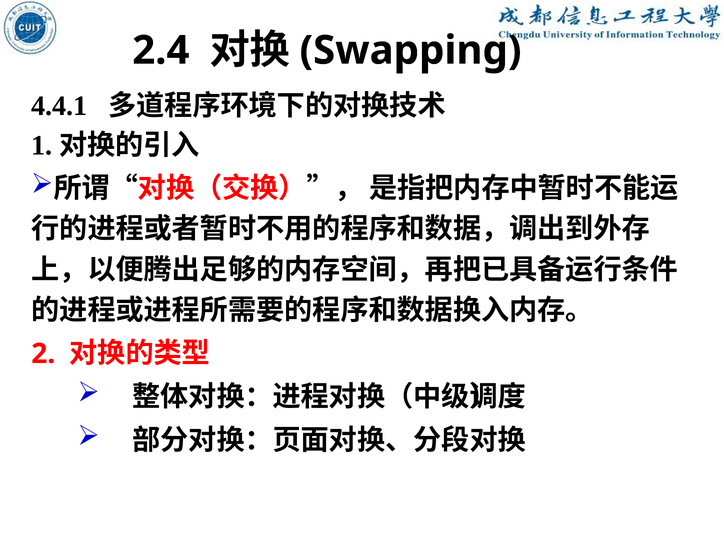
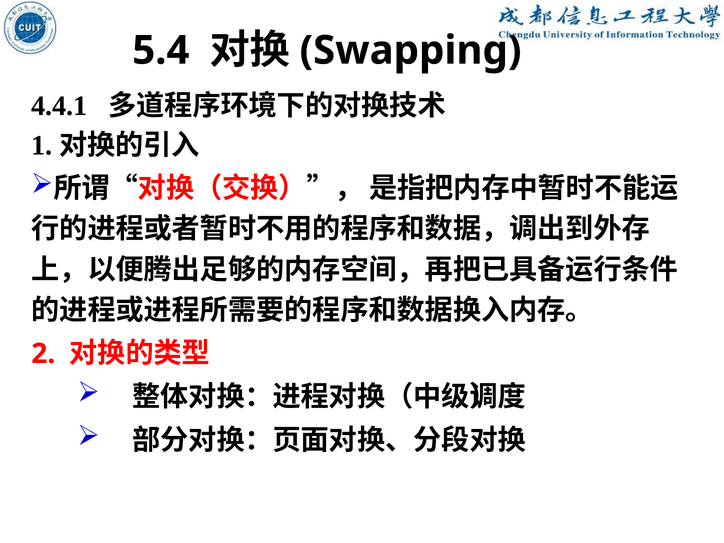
2.4: 2.4 -> 5.4
